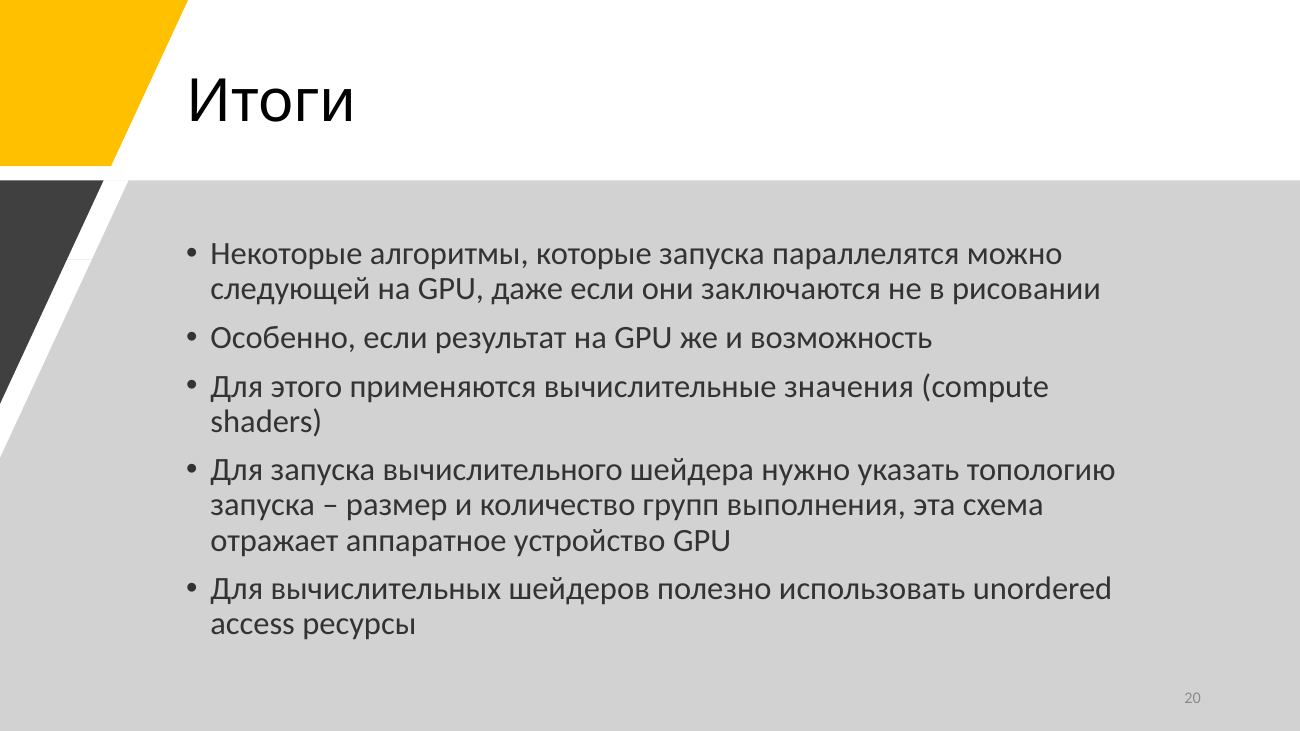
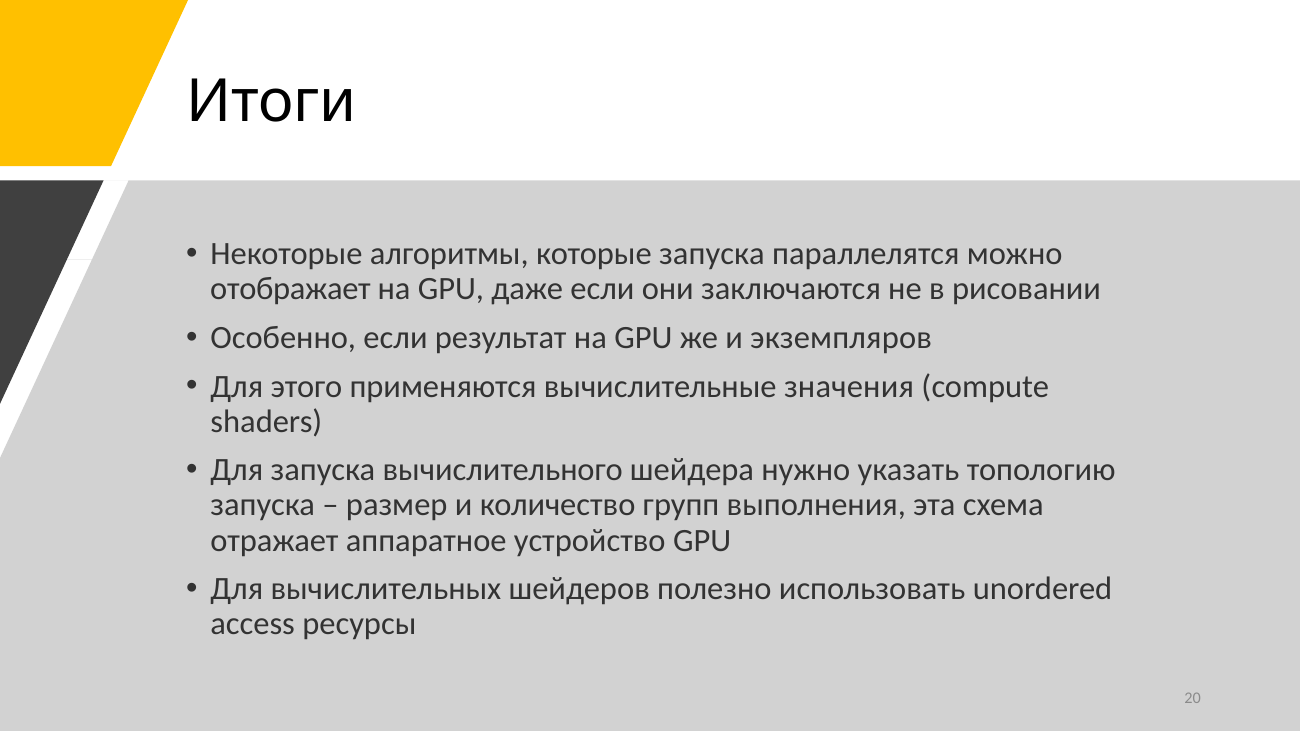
следующей: следующей -> отображает
возможность: возможность -> экземпляров
